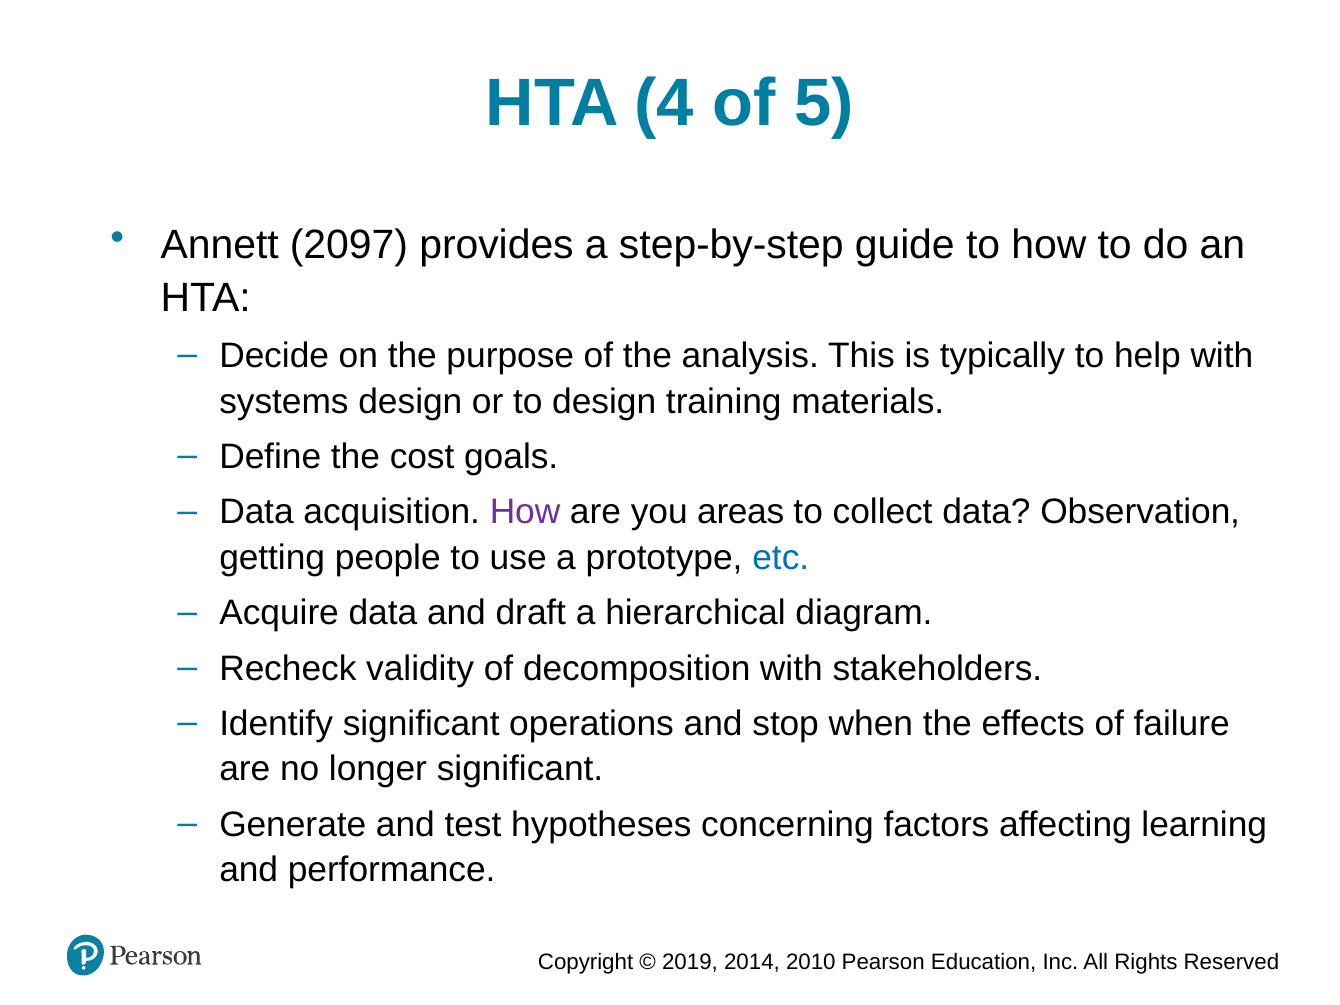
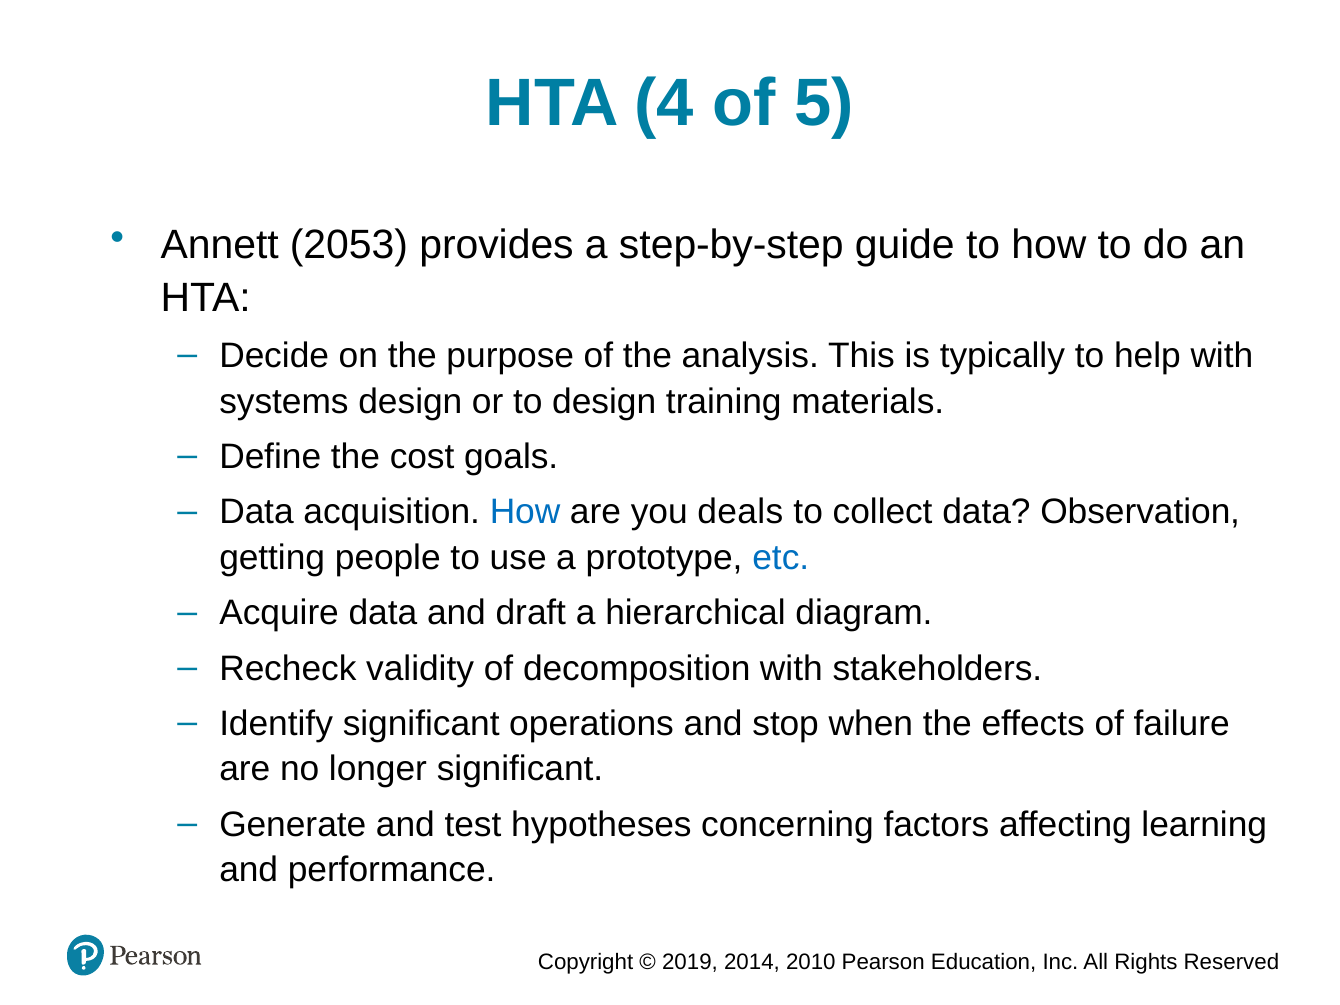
2097: 2097 -> 2053
How at (525, 512) colour: purple -> blue
areas: areas -> deals
